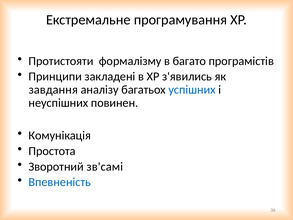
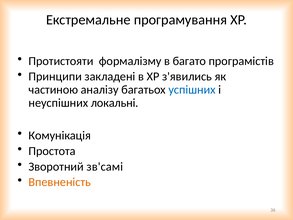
завдання: завдання -> частиною
повинен: повинен -> локальні
Впевненість colour: blue -> orange
